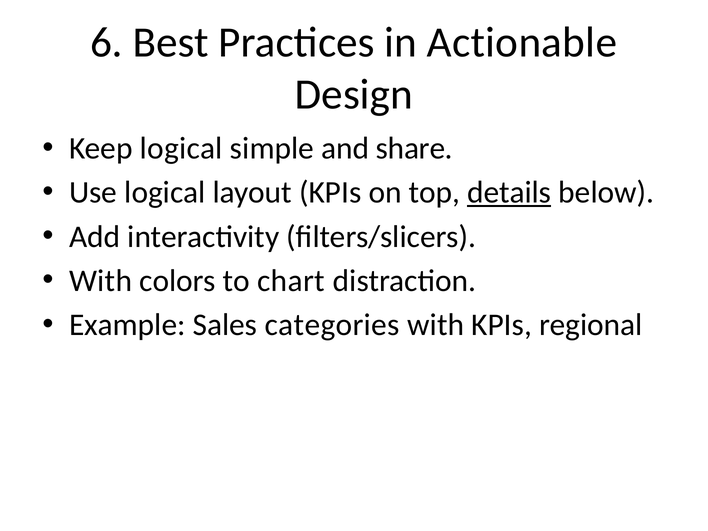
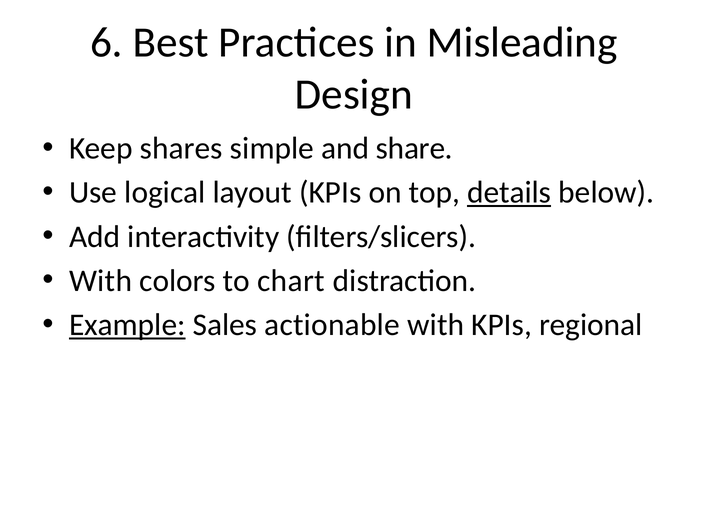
Actionable: Actionable -> Misleading
Keep logical: logical -> shares
Example underline: none -> present
categories: categories -> actionable
